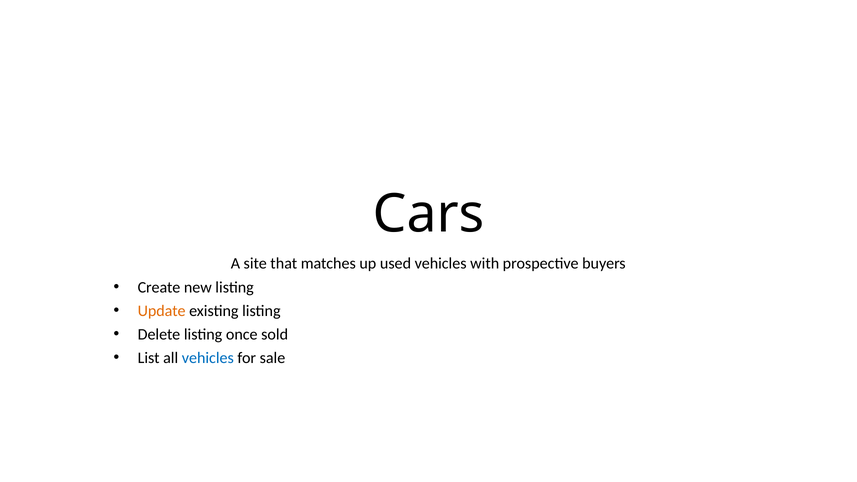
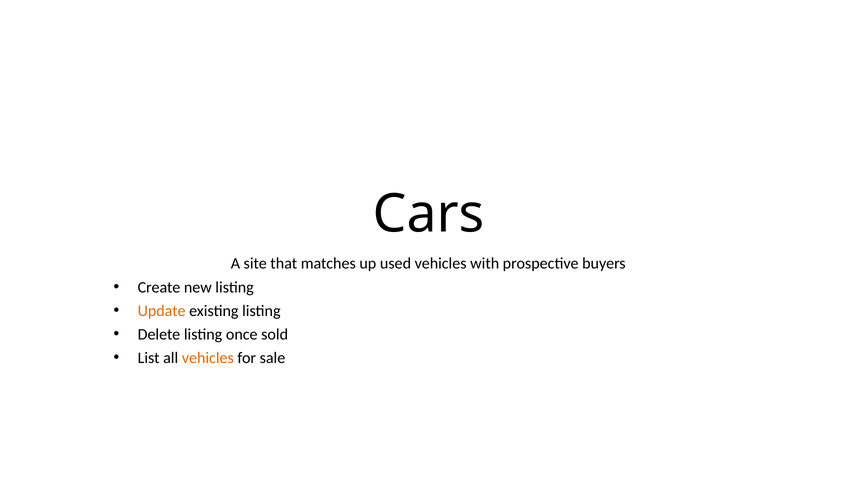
vehicles at (208, 358) colour: blue -> orange
